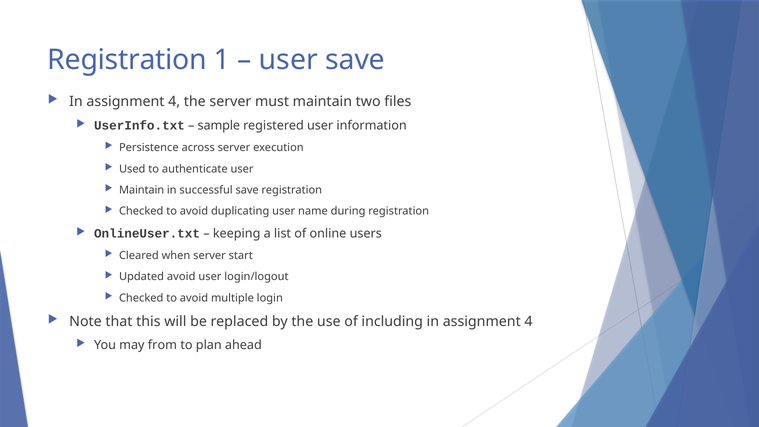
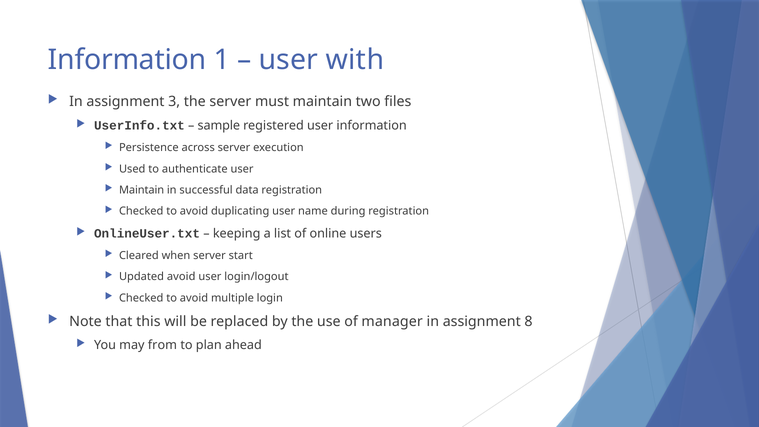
Registration at (127, 60): Registration -> Information
user save: save -> with
4 at (174, 102): 4 -> 3
successful save: save -> data
including: including -> manager
4 at (529, 321): 4 -> 8
